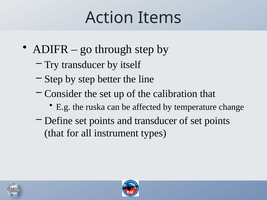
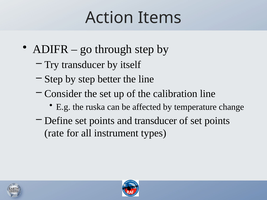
calibration that: that -> line
that at (54, 133): that -> rate
